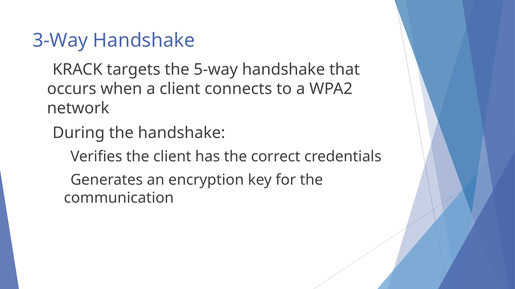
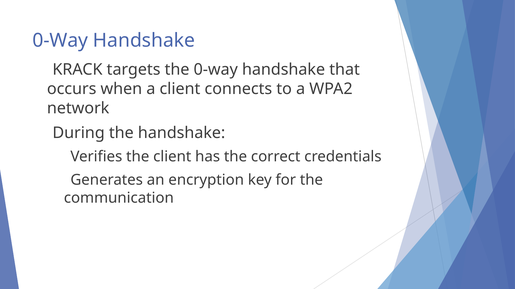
3-Way at (60, 41): 3-Way -> 0-Way
the 5-way: 5-way -> 0-way
